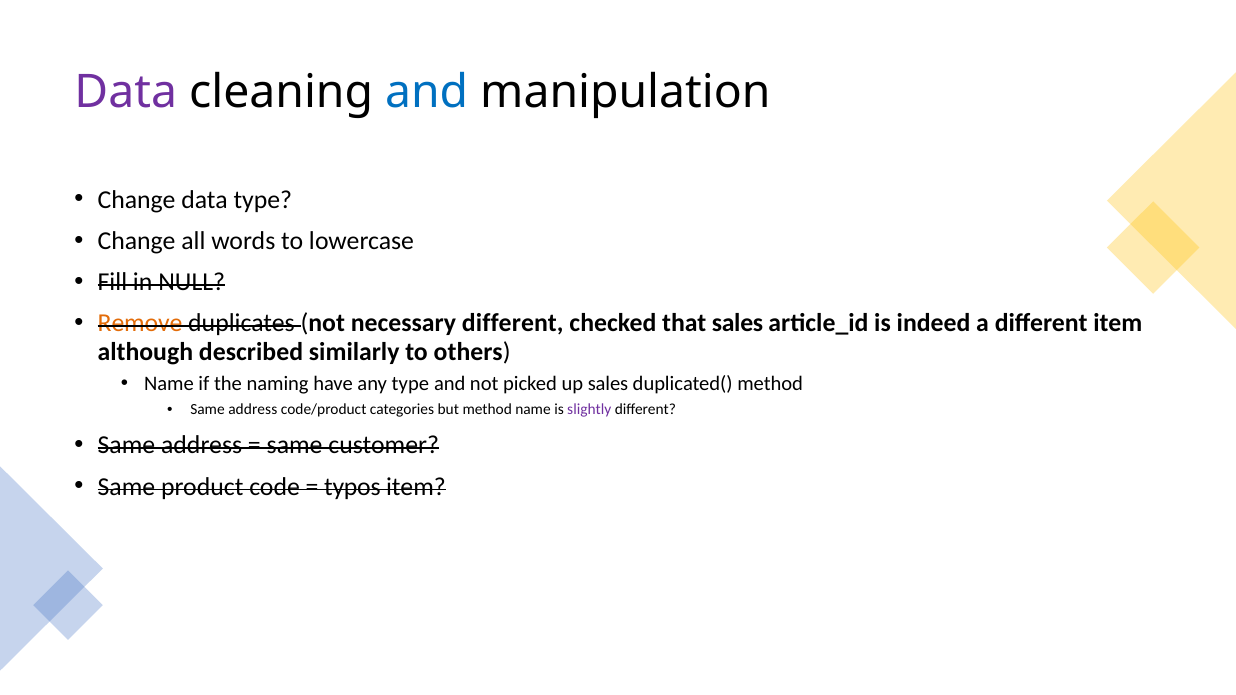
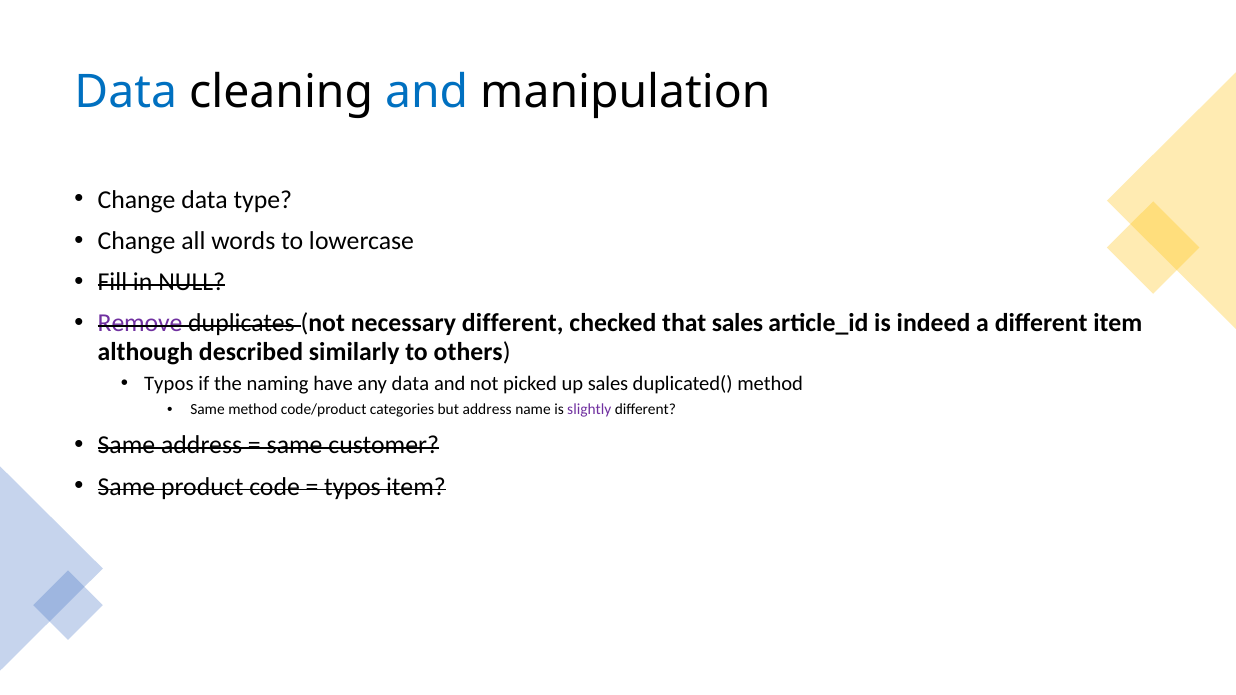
Data at (126, 92) colour: purple -> blue
Remove colour: orange -> purple
Name at (169, 384): Name -> Typos
any type: type -> data
address at (253, 410): address -> method
but method: method -> address
